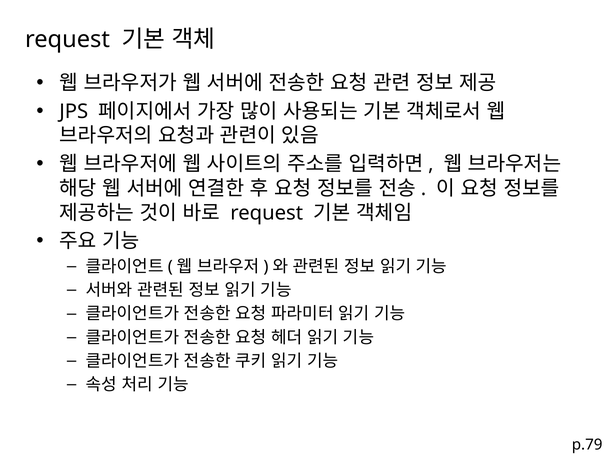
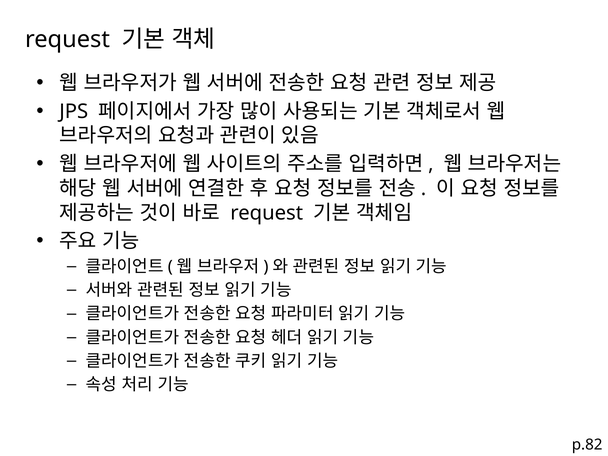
p.79: p.79 -> p.82
